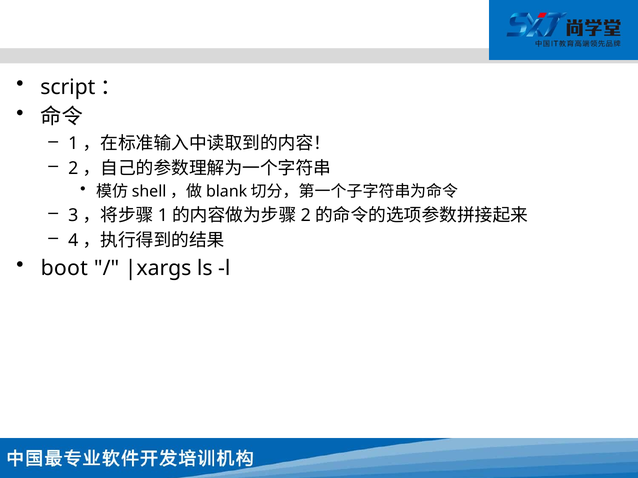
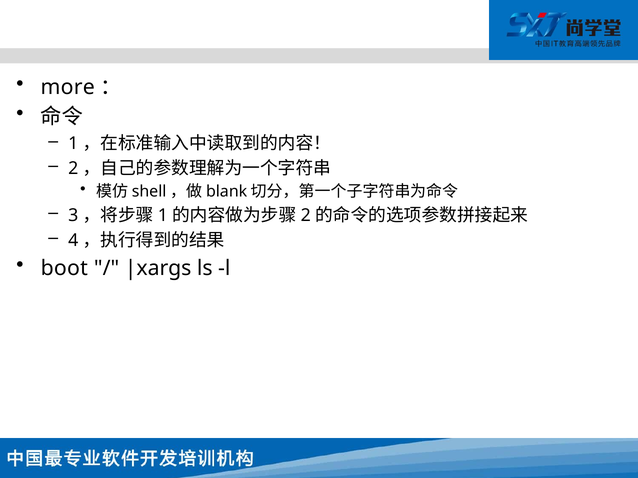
script: script -> more
